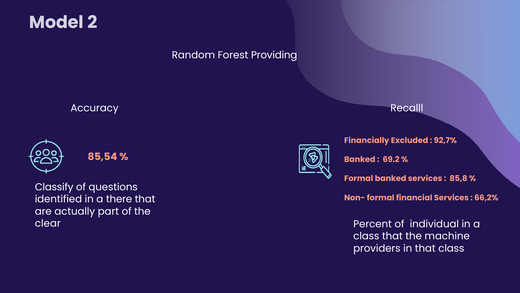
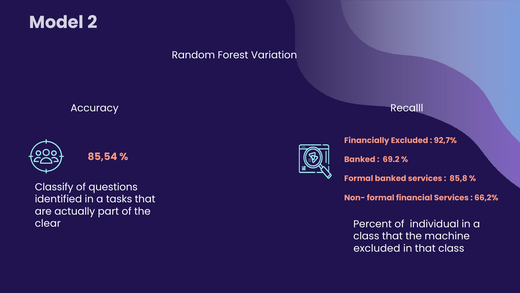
Providing: Providing -> Variation
there: there -> tasks
providers at (377, 248): providers -> excluded
